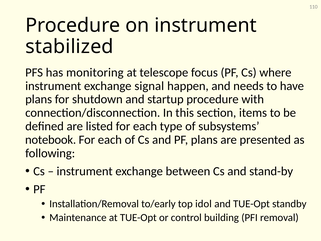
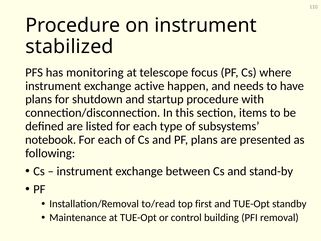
signal: signal -> active
to/early: to/early -> to/read
idol: idol -> first
